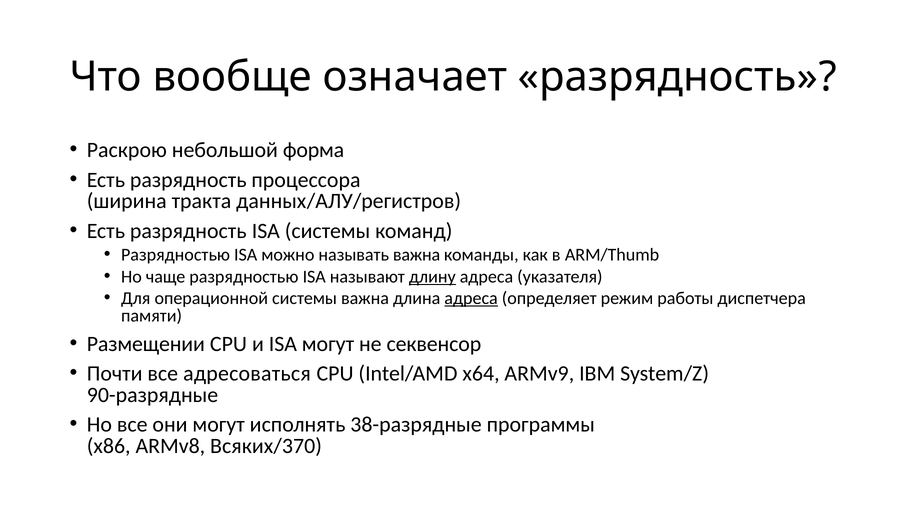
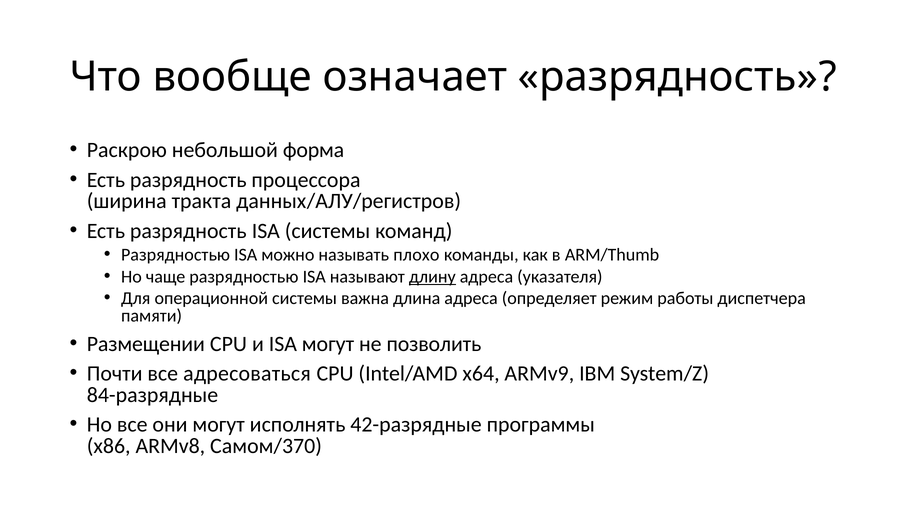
называть важна: важна -> плохо
адреса at (471, 298) underline: present -> none
секвенсор: секвенсор -> позволить
90-разрядные: 90-разрядные -> 84-разрядные
38-разрядные: 38-разрядные -> 42-разрядные
Всяких/370: Всяких/370 -> Самом/370
